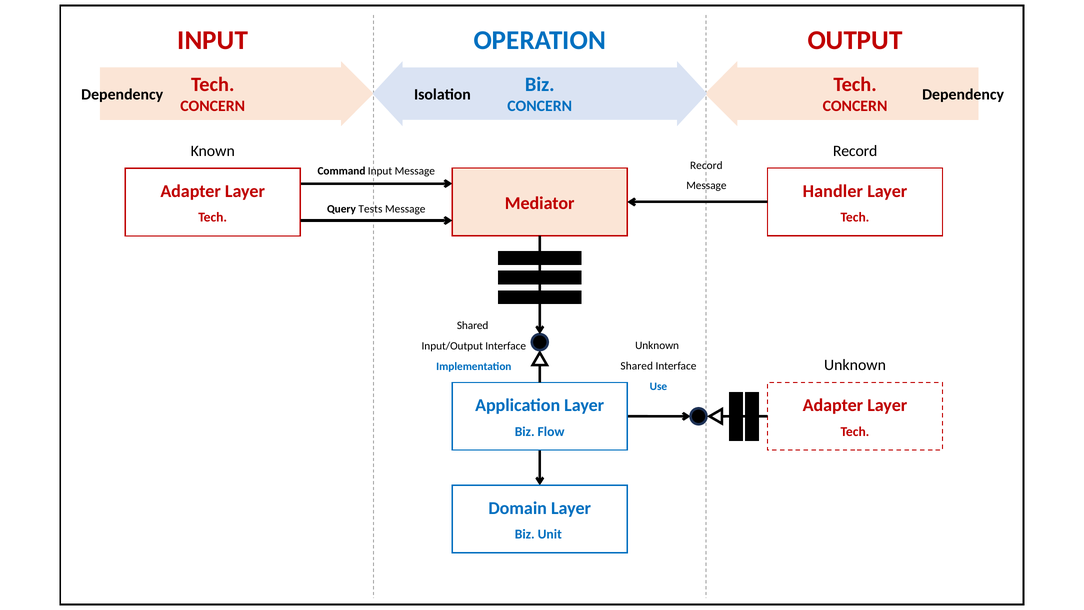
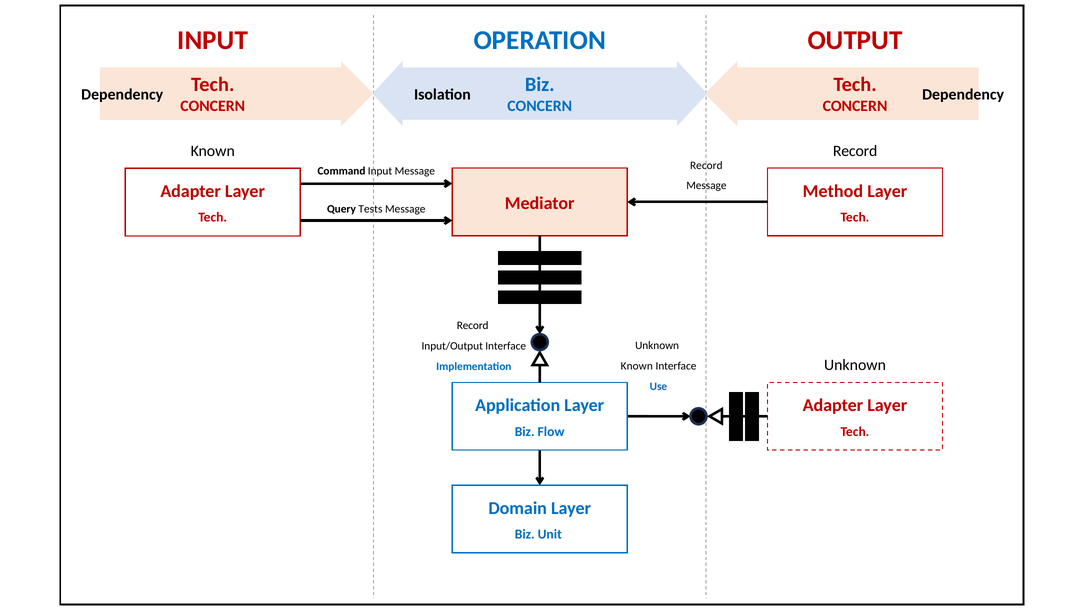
Handler: Handler -> Method
Shared at (473, 325): Shared -> Record
Shared at (637, 366): Shared -> Known
